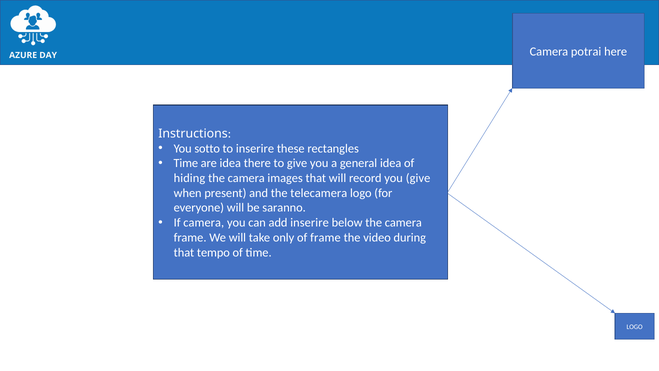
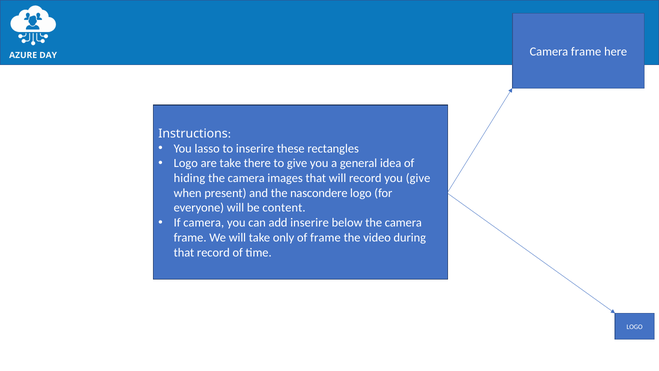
potrai at (586, 52): potrai -> frame
sotto: sotto -> lasso
Time at (186, 163): Time -> Logo
are idea: idea -> take
telecamera: telecamera -> nascondere
saranno: saranno -> content
that tempo: tempo -> record
